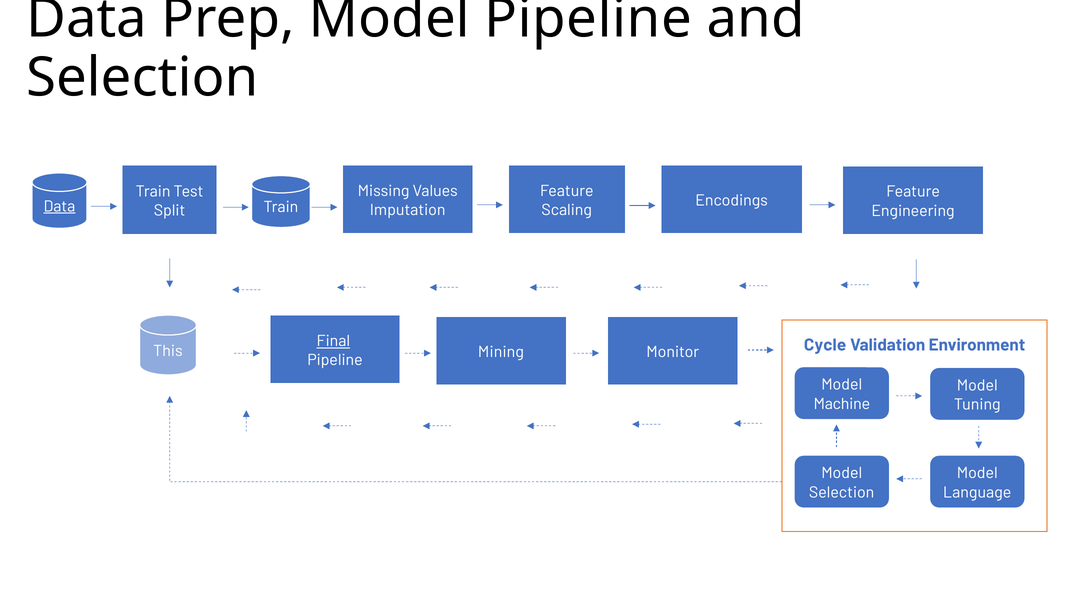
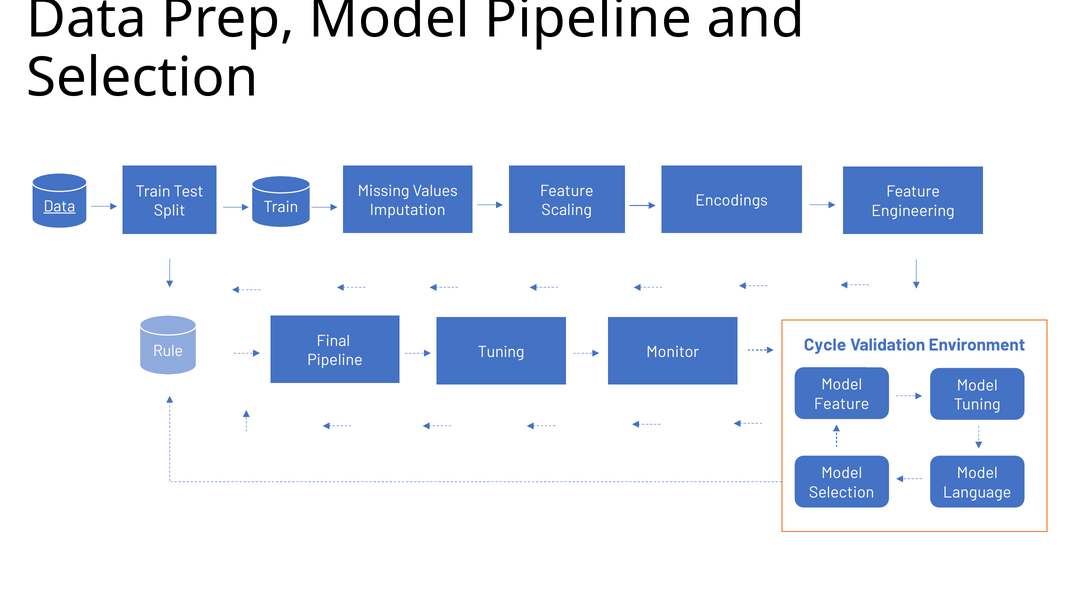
Final underline: present -> none
This: This -> Rule
Mining at (501, 352): Mining -> Tuning
Machine at (842, 404): Machine -> Feature
